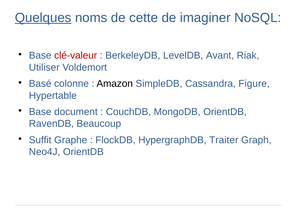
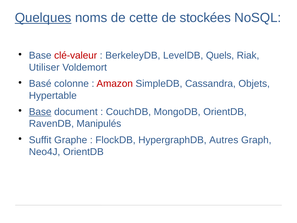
imaginer: imaginer -> stockées
Avant: Avant -> Quels
Amazon colour: black -> red
Figure: Figure -> Objets
Base at (40, 112) underline: none -> present
Beaucoup: Beaucoup -> Manipulés
Traiter: Traiter -> Autres
